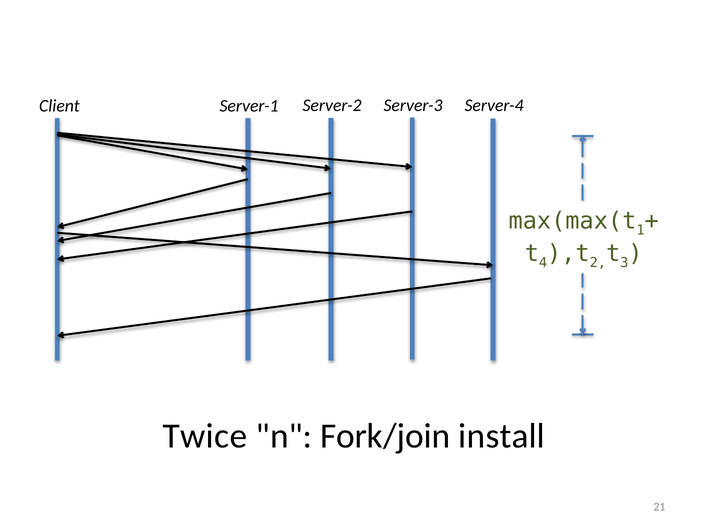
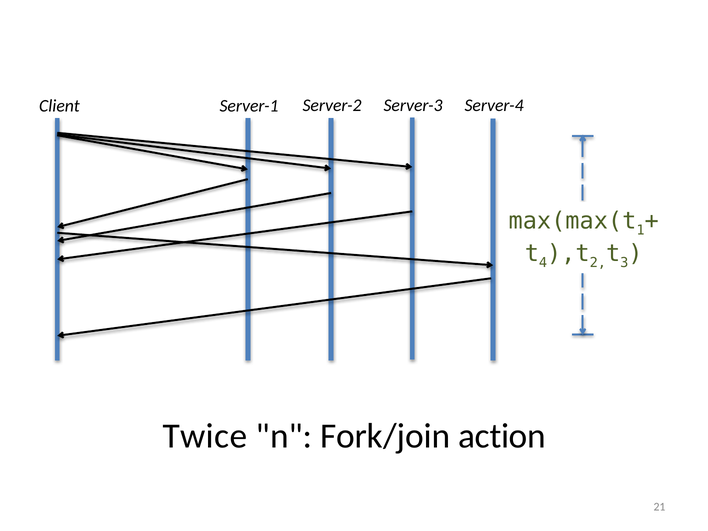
install: install -> action
